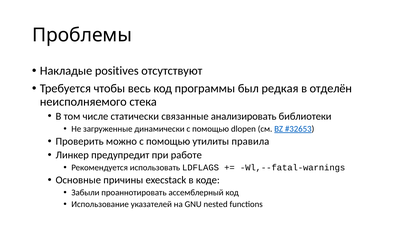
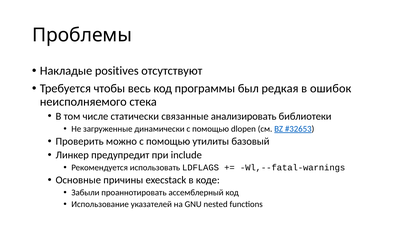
отделён: отделён -> ошибок
правила: правила -> базовый
работе: работе -> include
